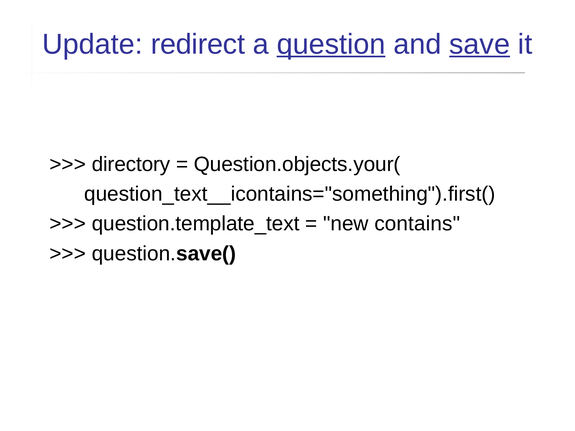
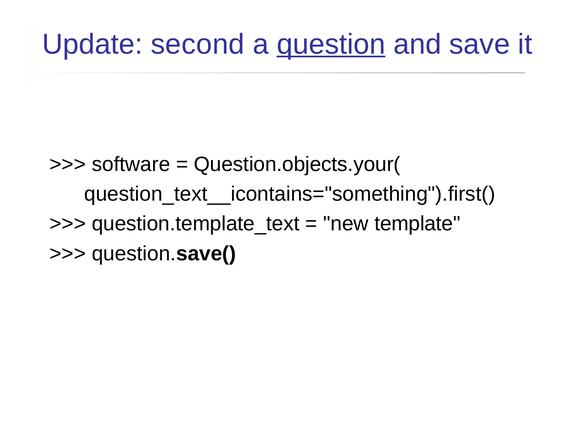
redirect: redirect -> second
save underline: present -> none
directory: directory -> software
contains: contains -> template
